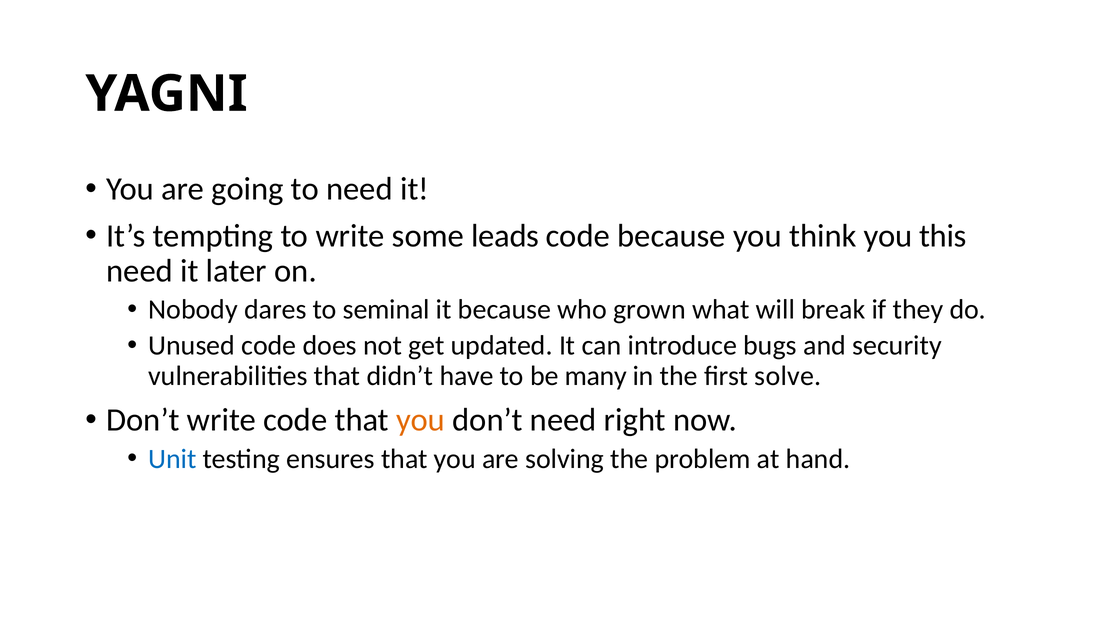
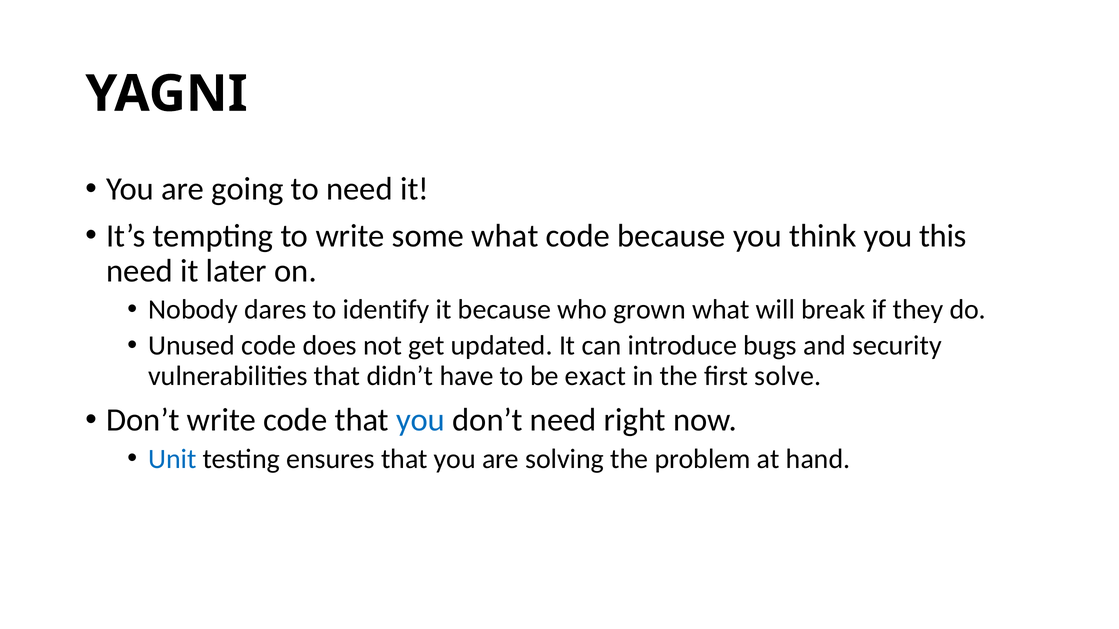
some leads: leads -> what
seminal: seminal -> identify
many: many -> exact
you at (421, 421) colour: orange -> blue
